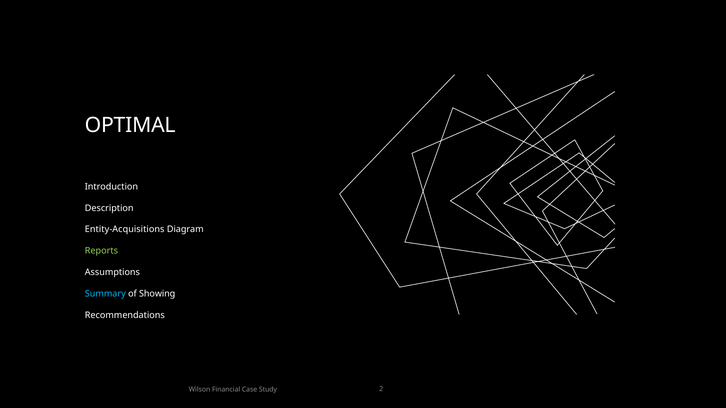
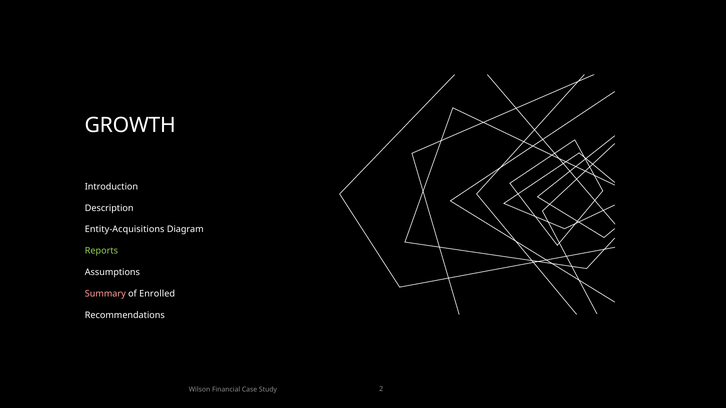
OPTIMAL: OPTIMAL -> GROWTH
Summary colour: light blue -> pink
Showing: Showing -> Enrolled
